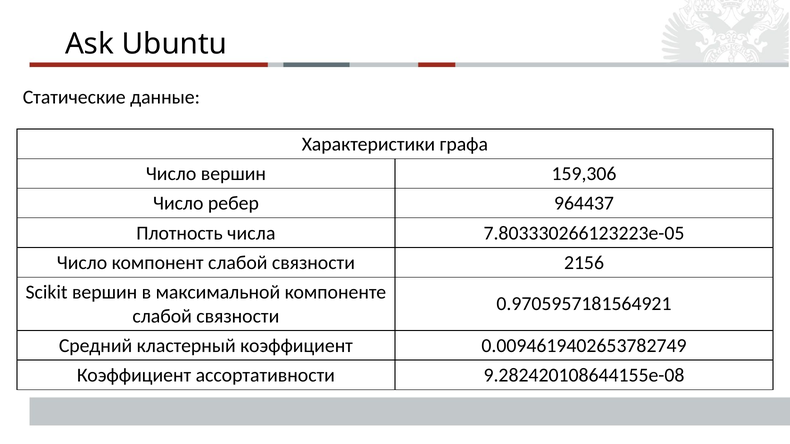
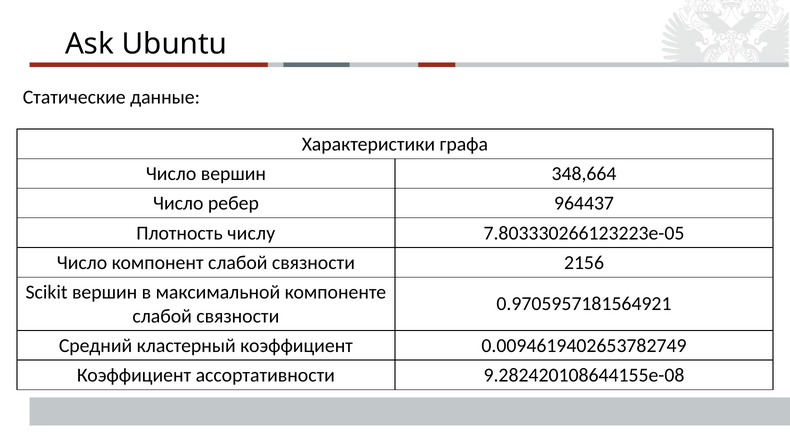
159,306: 159,306 -> 348,664
числа: числа -> числу
